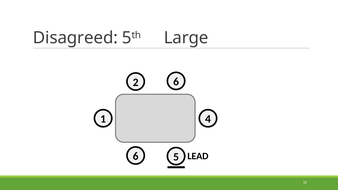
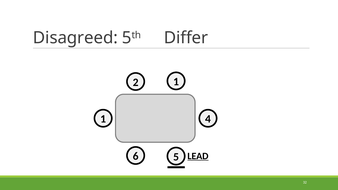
Large: Large -> Differ
2 6: 6 -> 1
LEAD underline: none -> present
